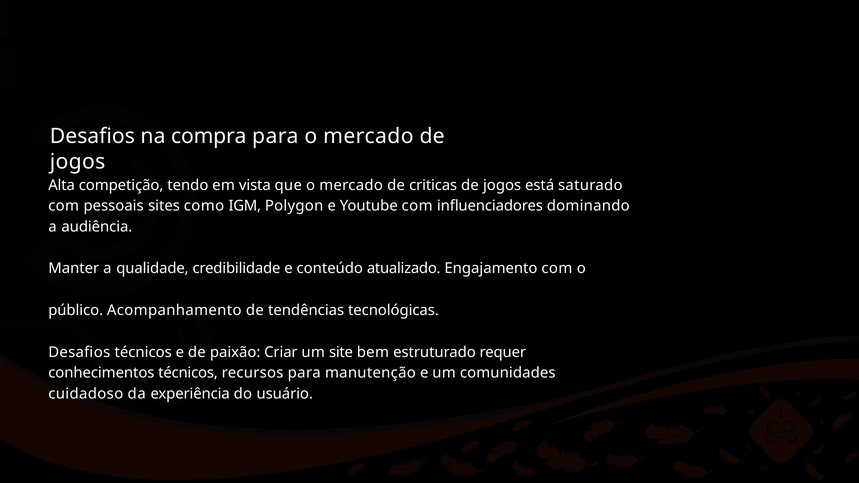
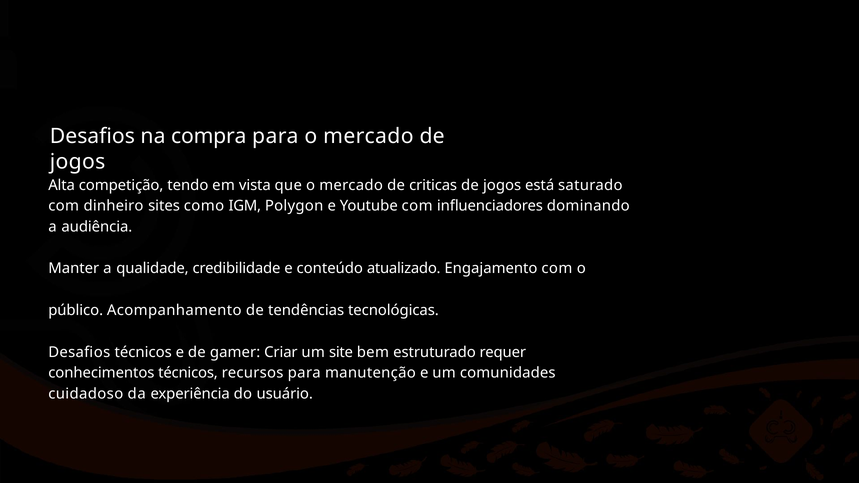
pessoais: pessoais -> dinheiro
paixão: paixão -> gamer
